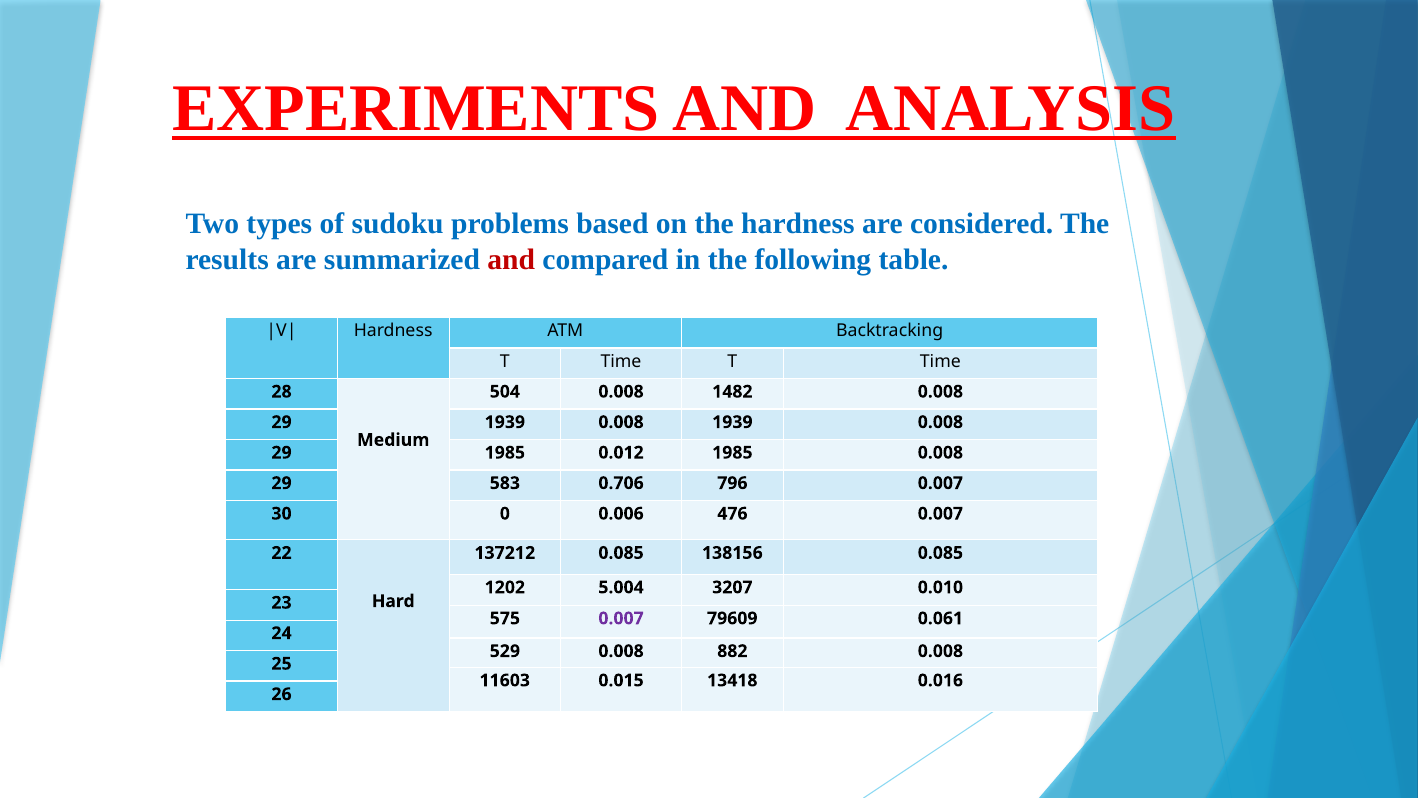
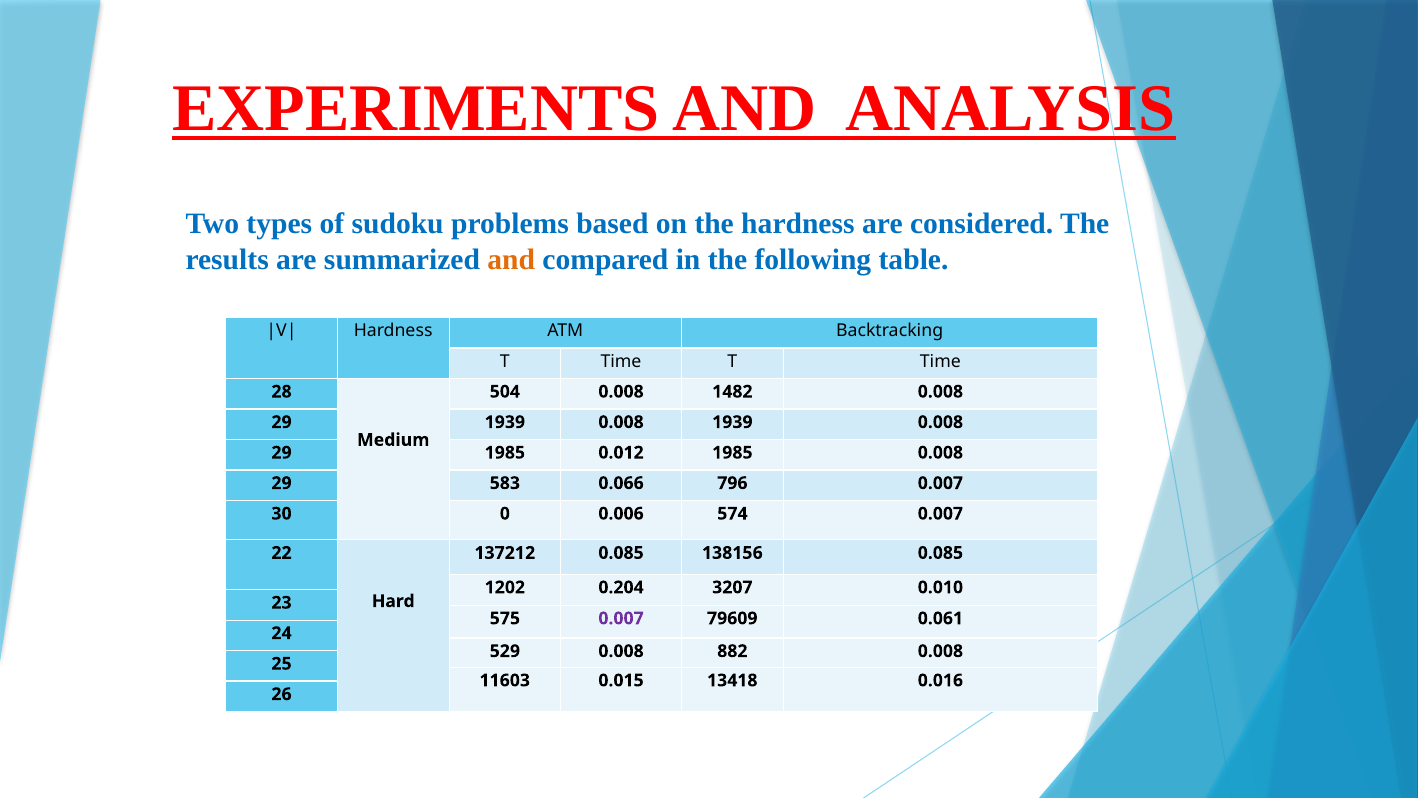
and at (511, 260) colour: red -> orange
0.706: 0.706 -> 0.066
476: 476 -> 574
5.004: 5.004 -> 0.204
